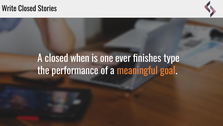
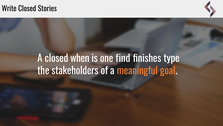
ever: ever -> find
performance: performance -> stakeholders
